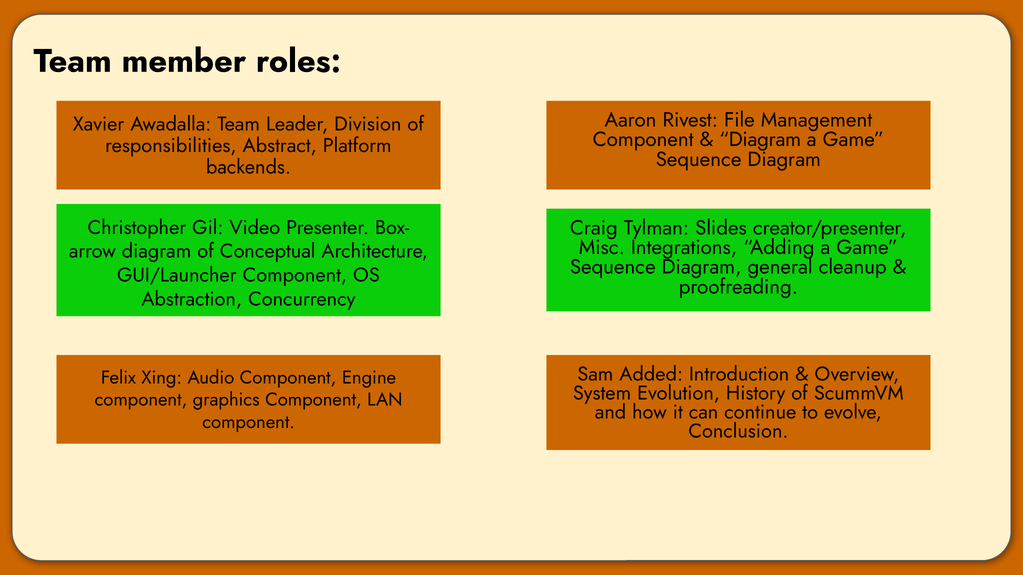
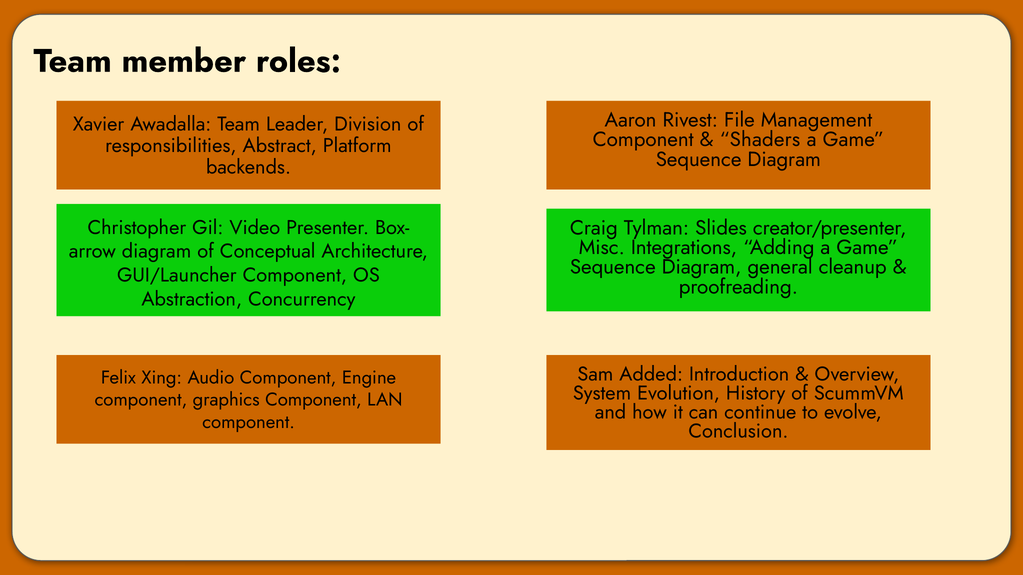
Diagram at (760, 140): Diagram -> Shaders
